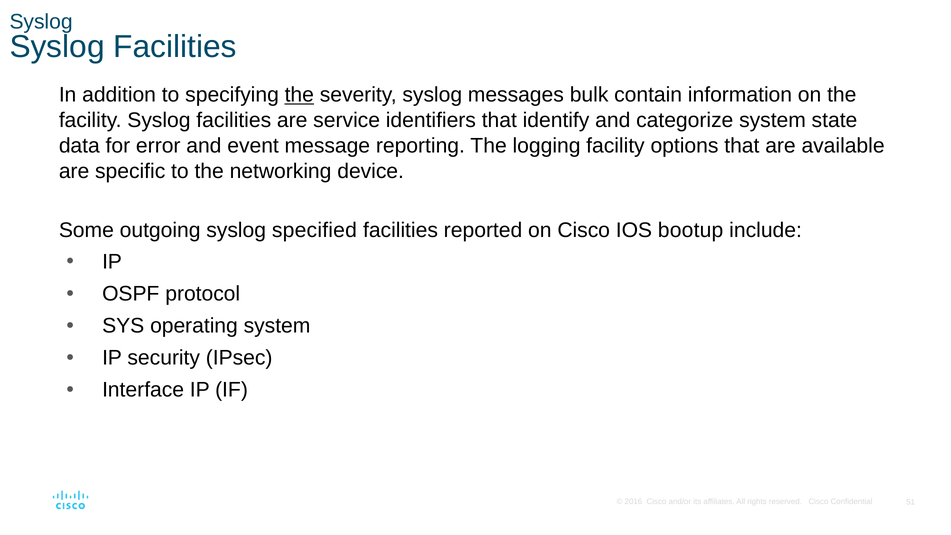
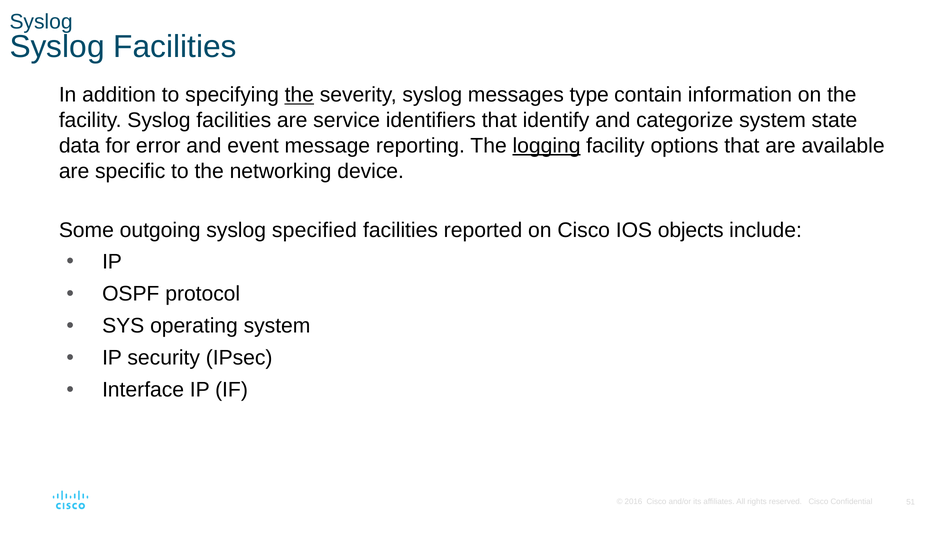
bulk: bulk -> type
logging underline: none -> present
bootup: bootup -> objects
